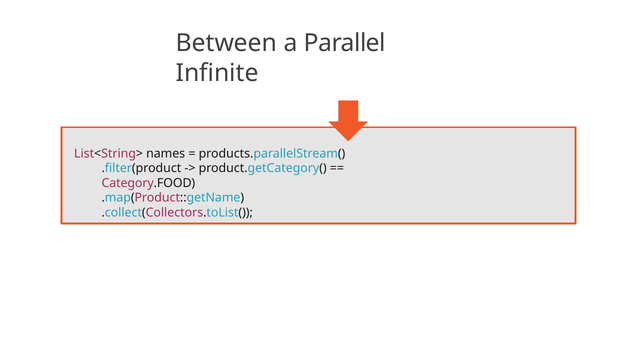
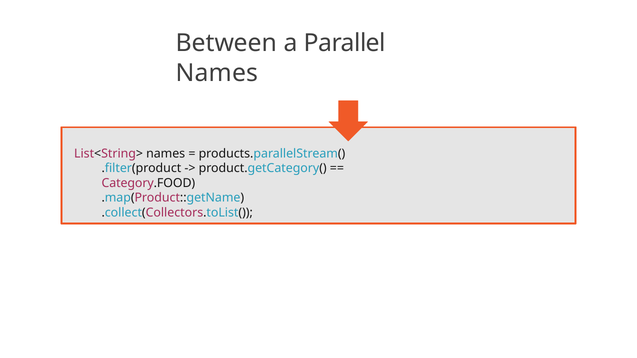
Infinite at (217, 73): Infinite -> Names
